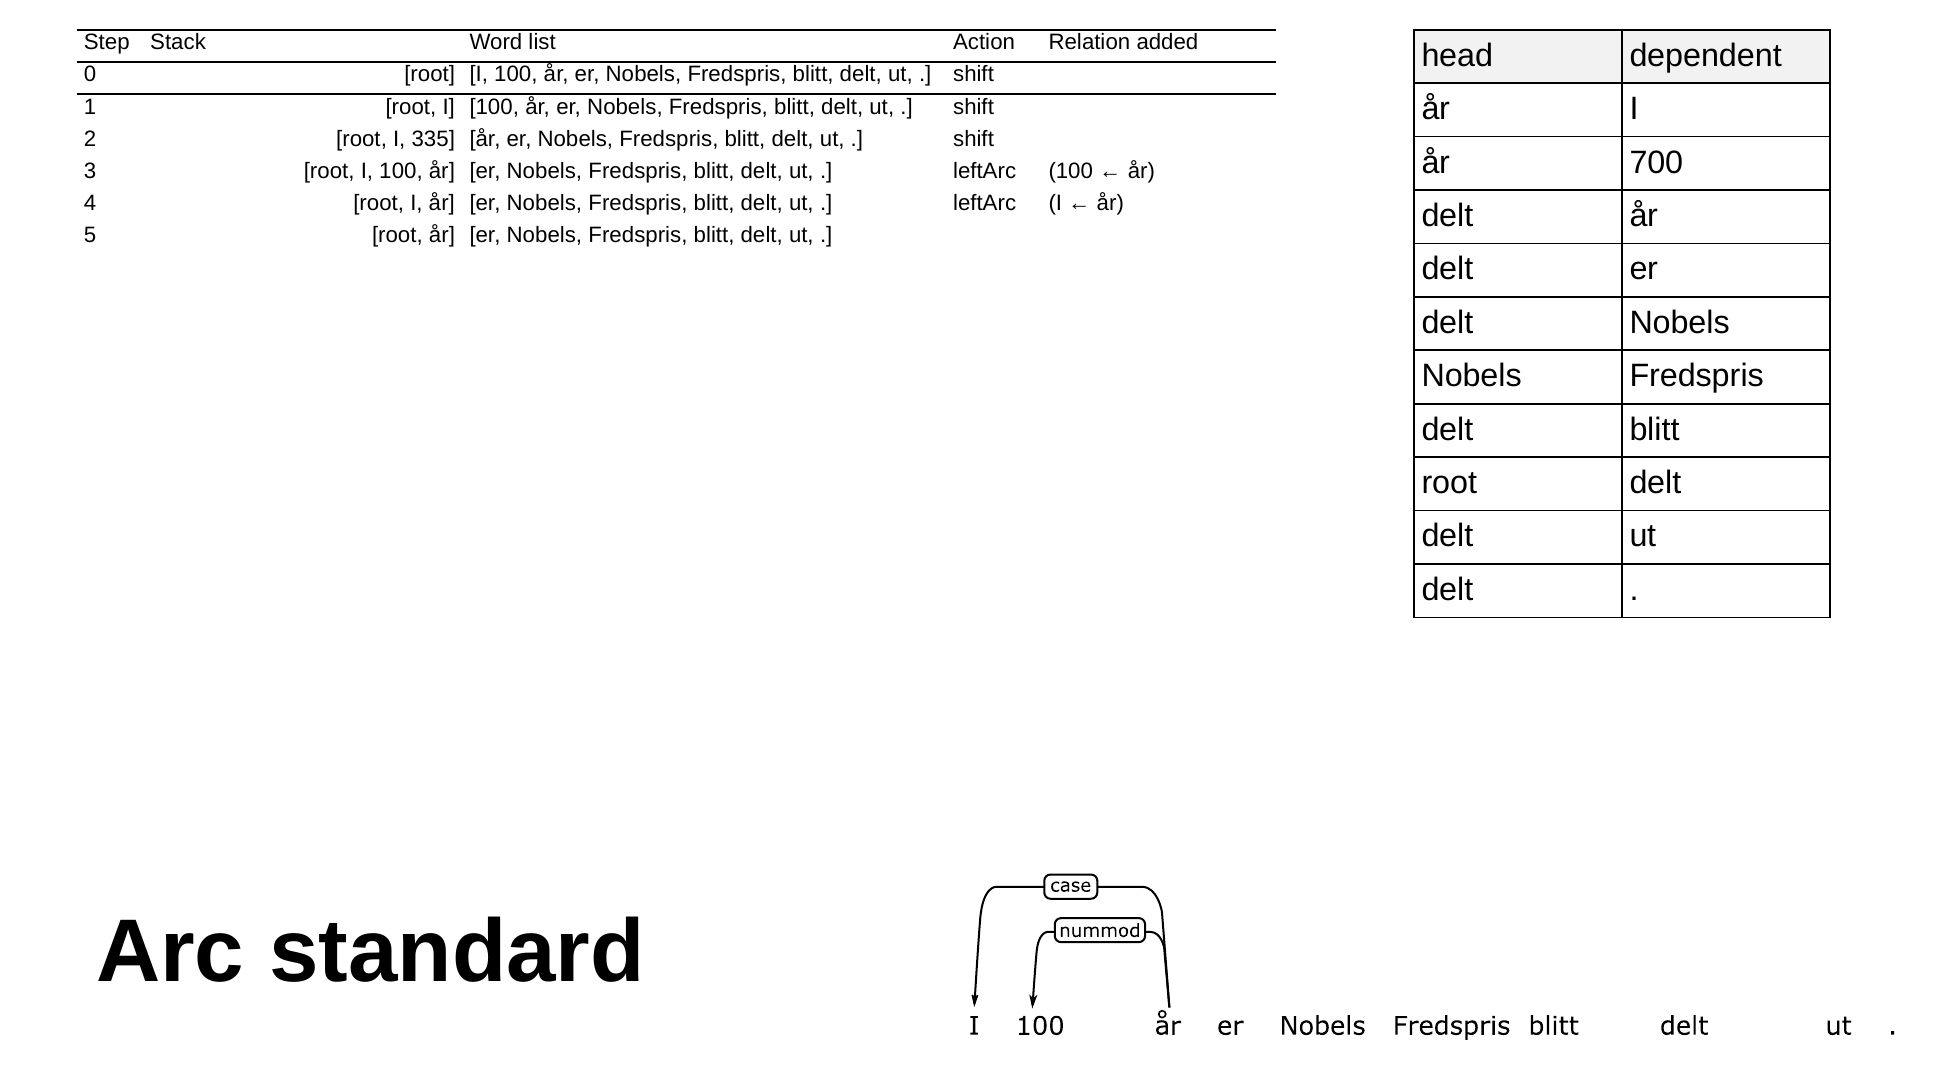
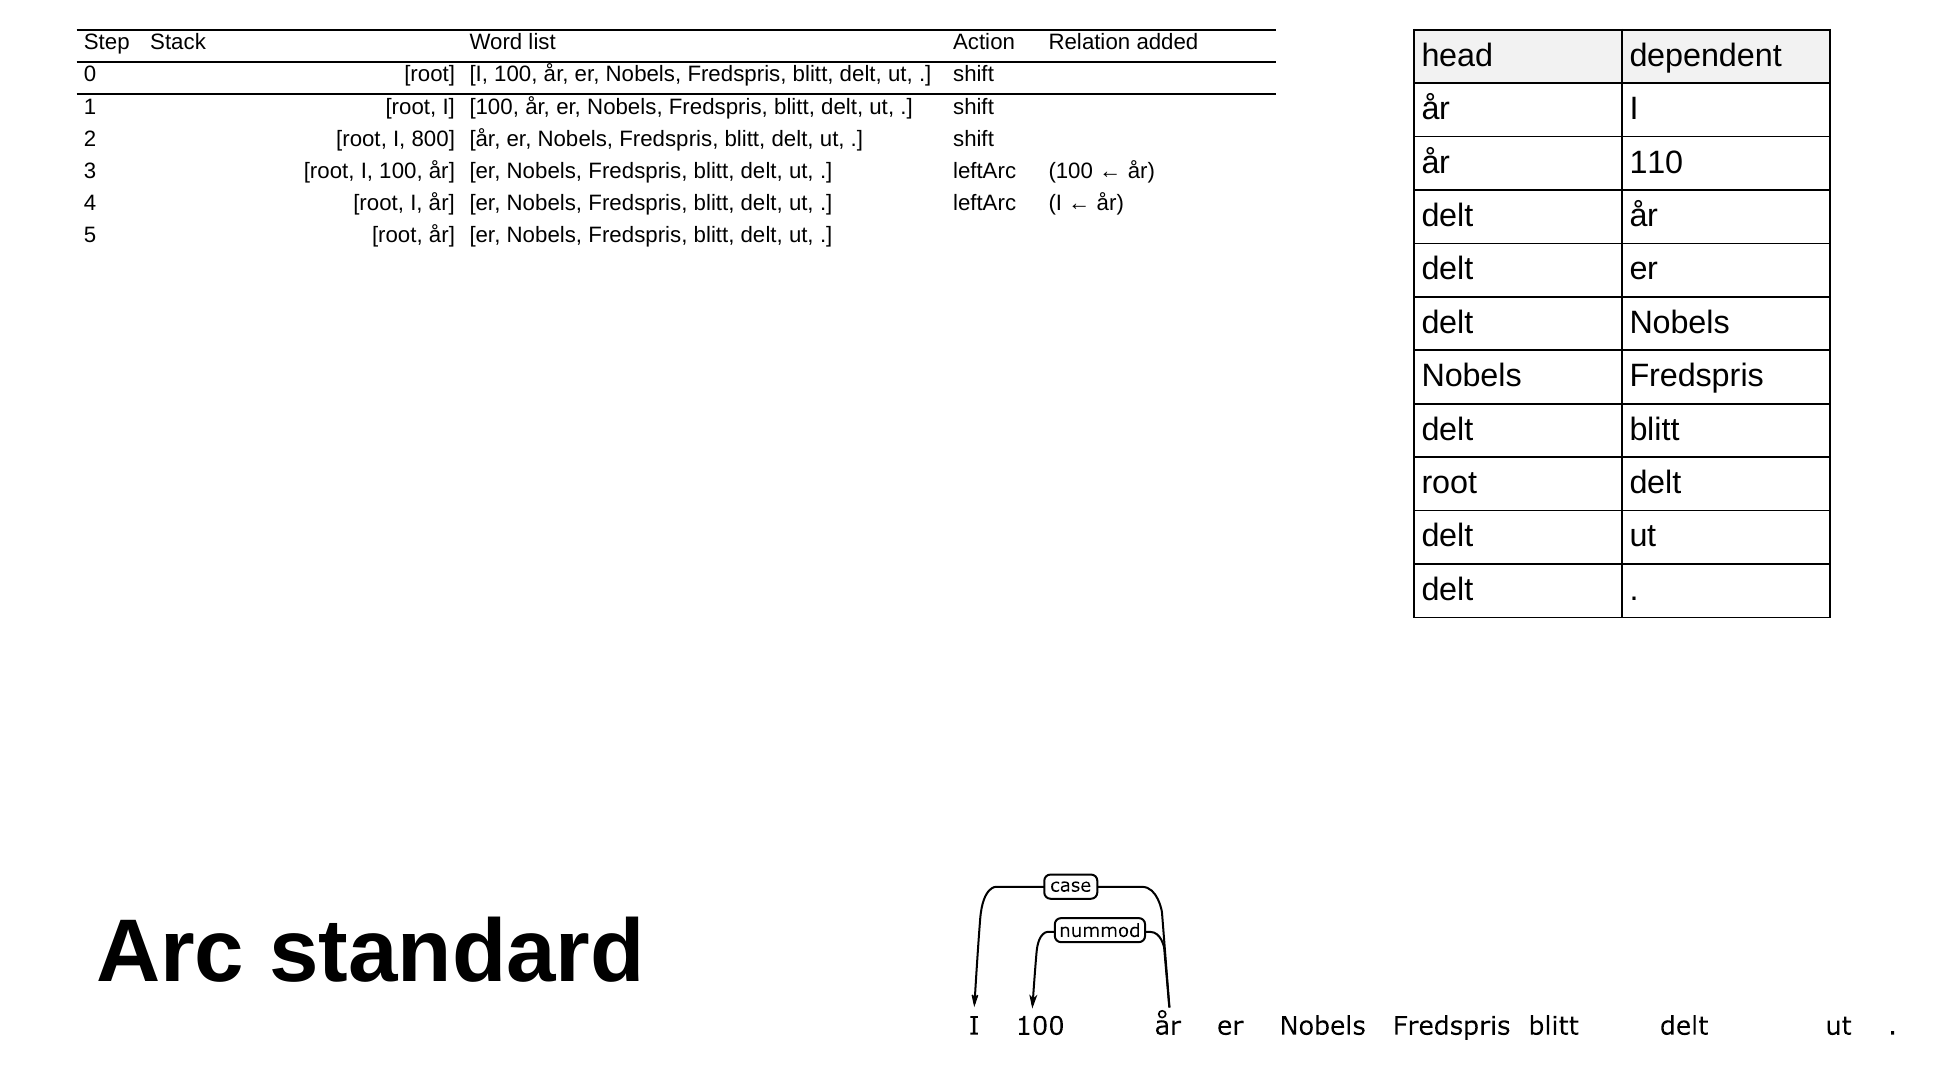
335: 335 -> 800
700: 700 -> 110
